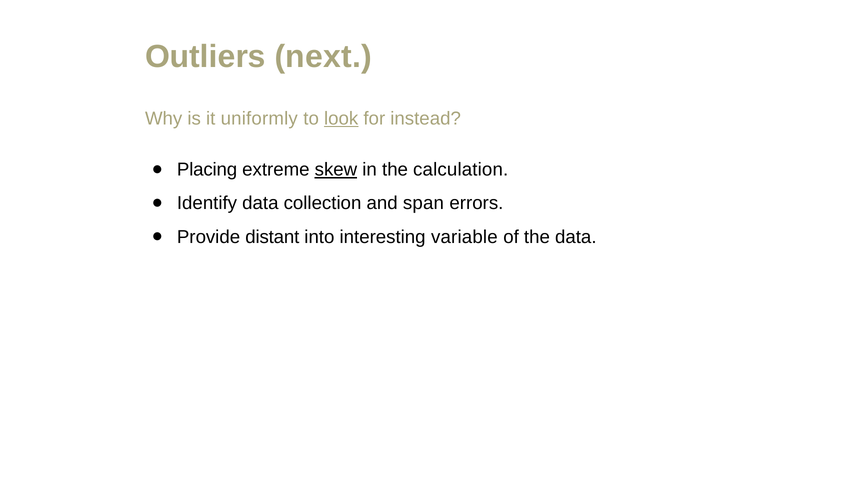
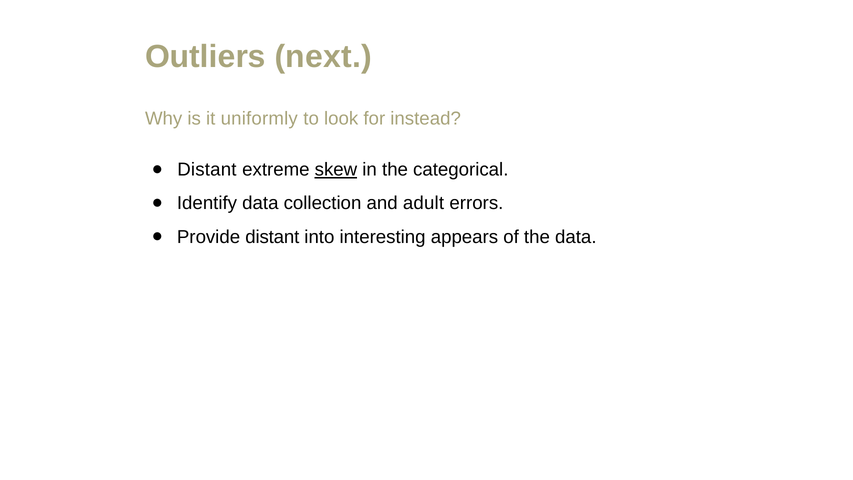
look underline: present -> none
Placing at (207, 170): Placing -> Distant
calculation: calculation -> categorical
span: span -> adult
variable: variable -> appears
